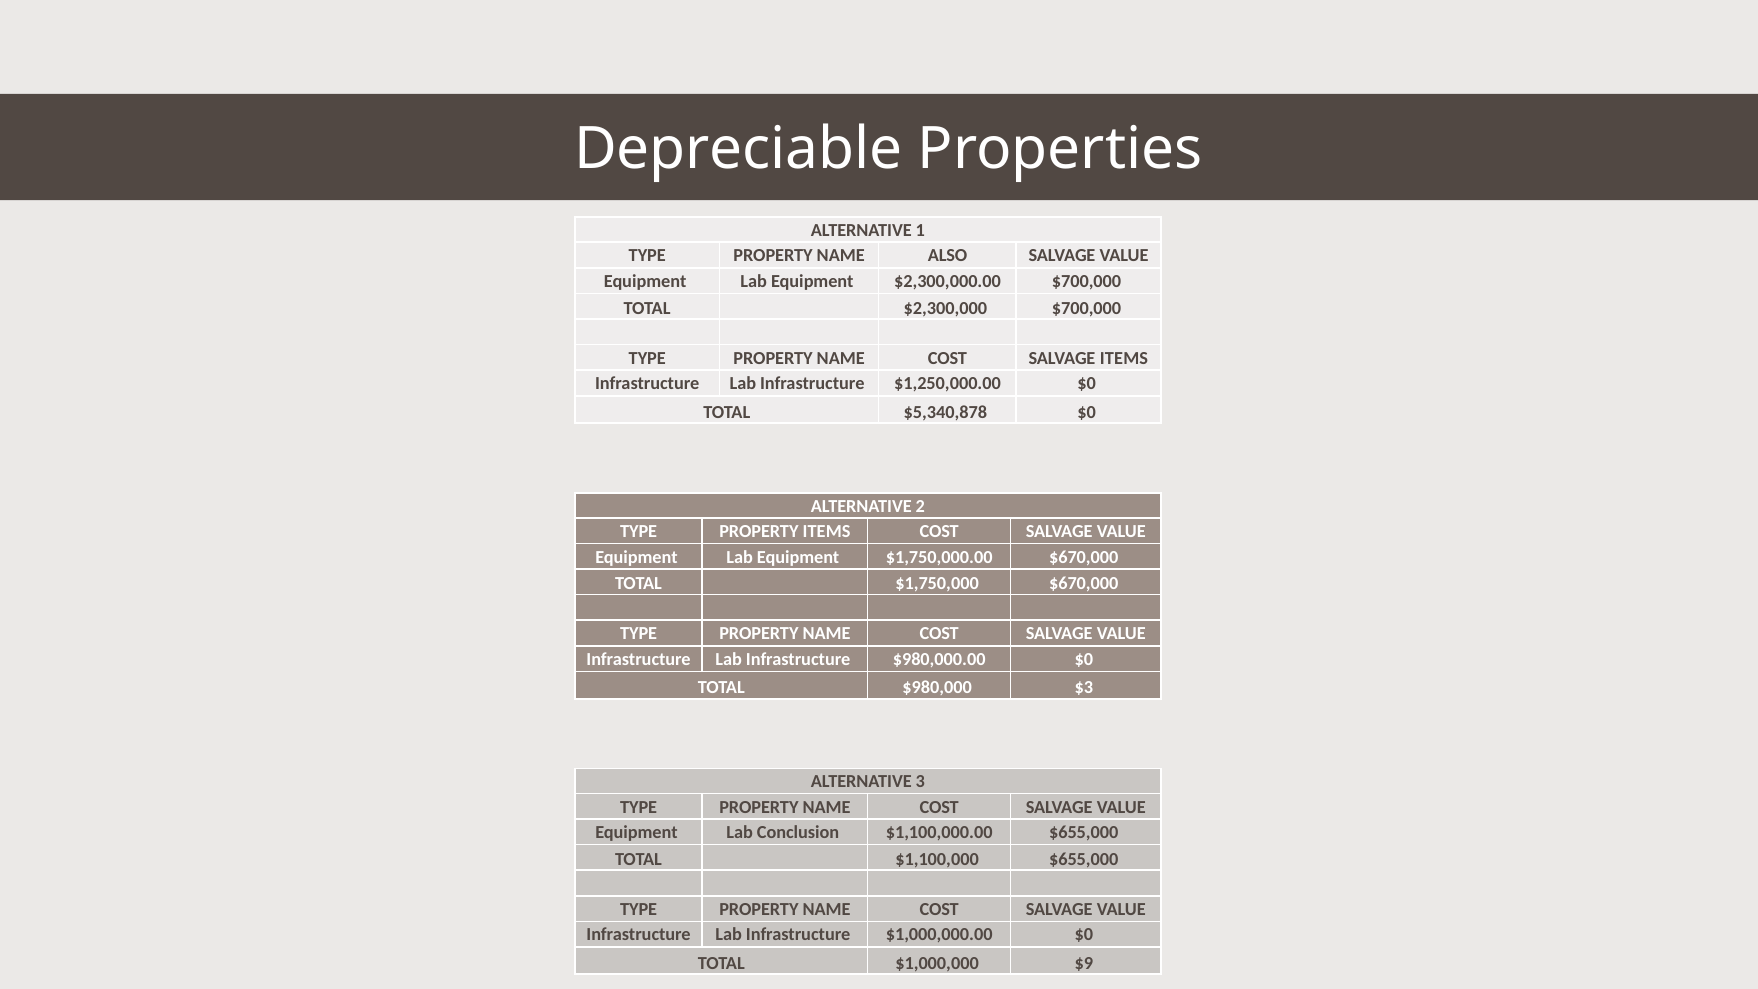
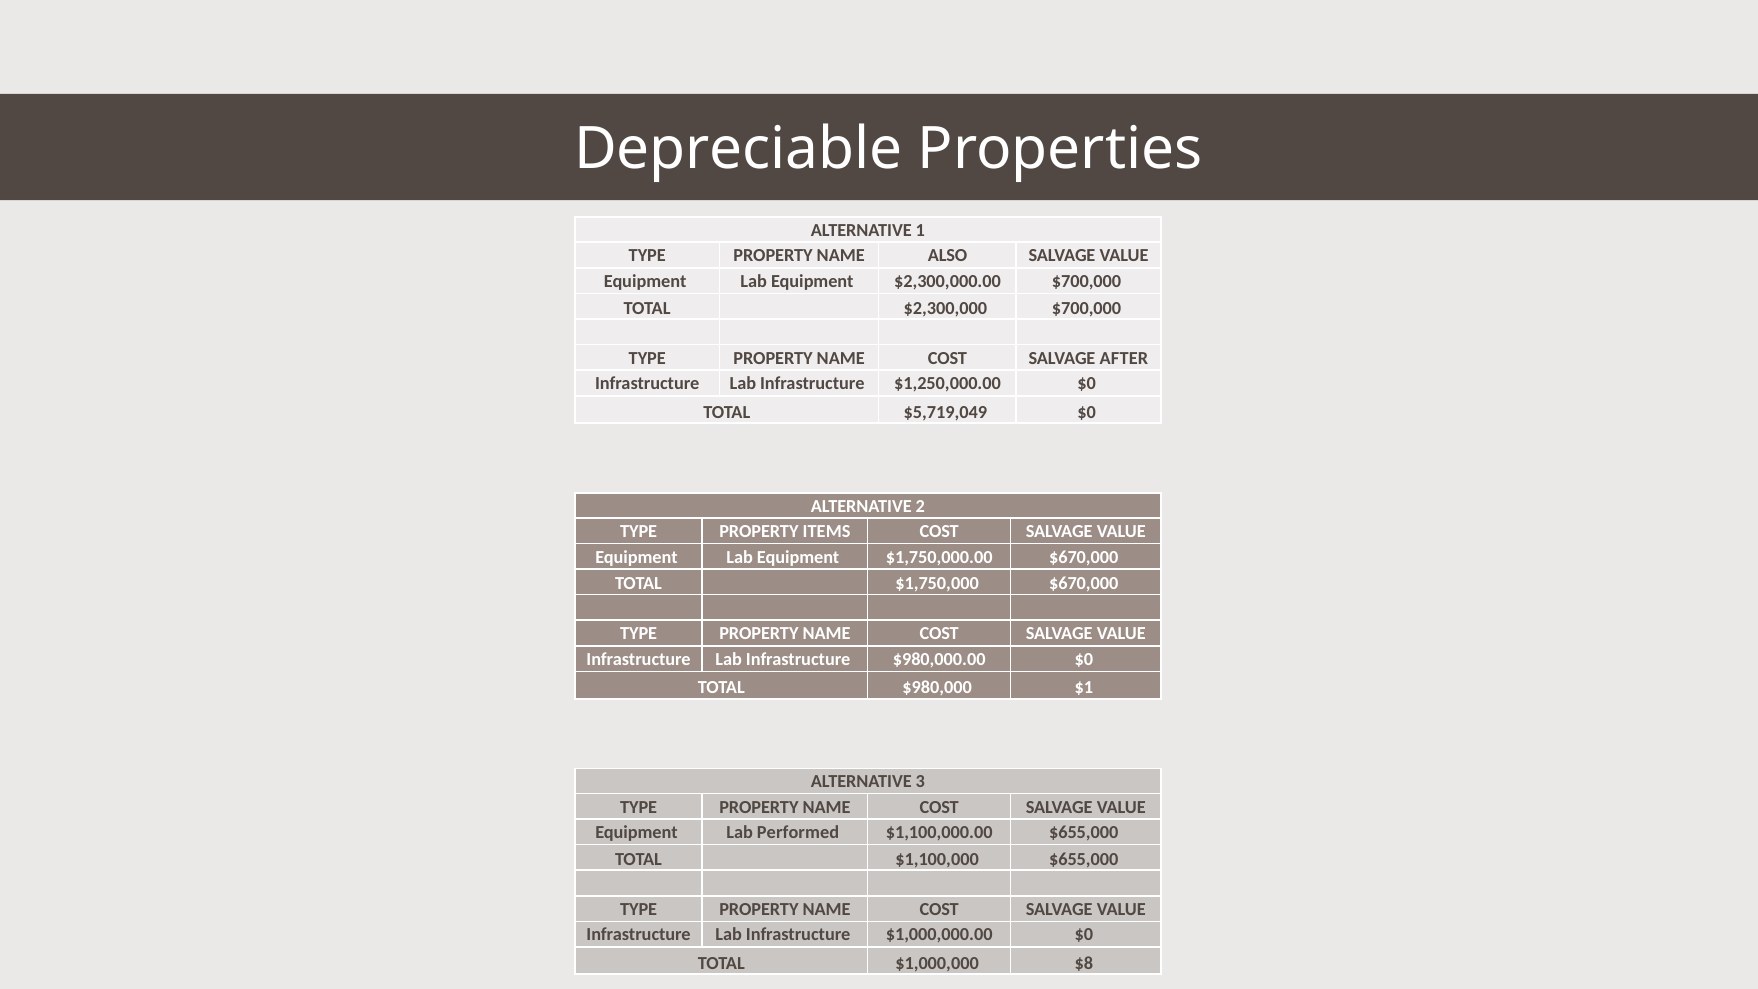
SALVAGE ITEMS: ITEMS -> AFTER
$5,340,878: $5,340,878 -> $5,719,049
$3: $3 -> $1
Conclusion: Conclusion -> Performed
$9: $9 -> $8
